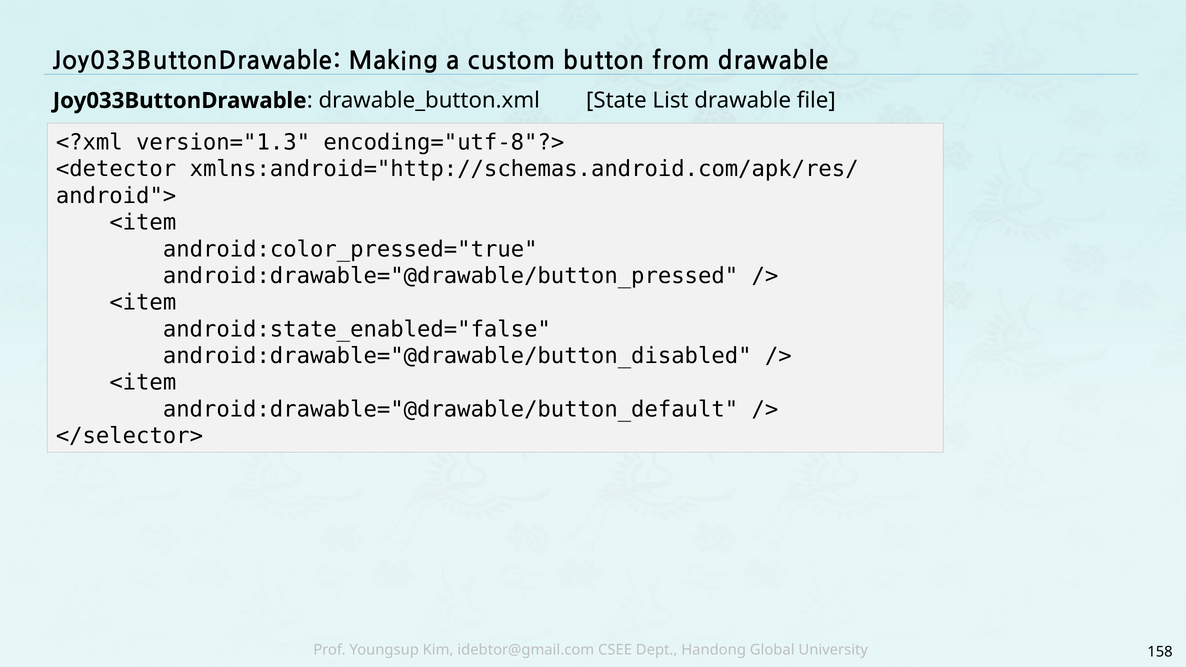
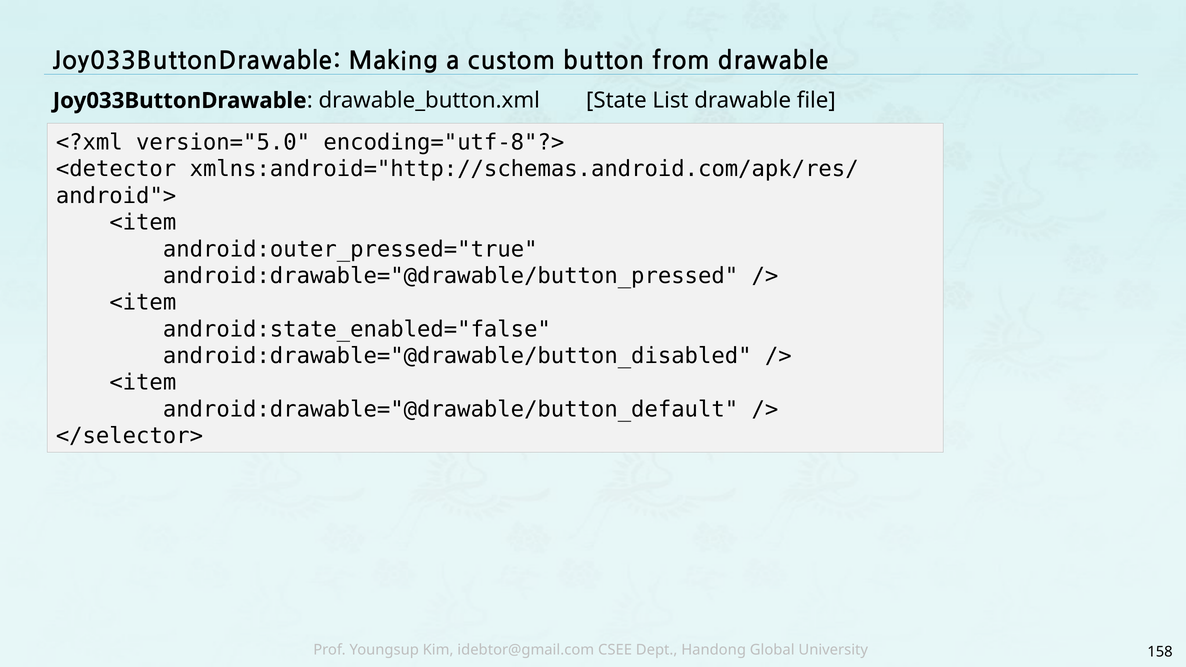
version="1.3: version="1.3 -> version="5.0
android:color_pressed="true: android:color_pressed="true -> android:outer_pressed="true
